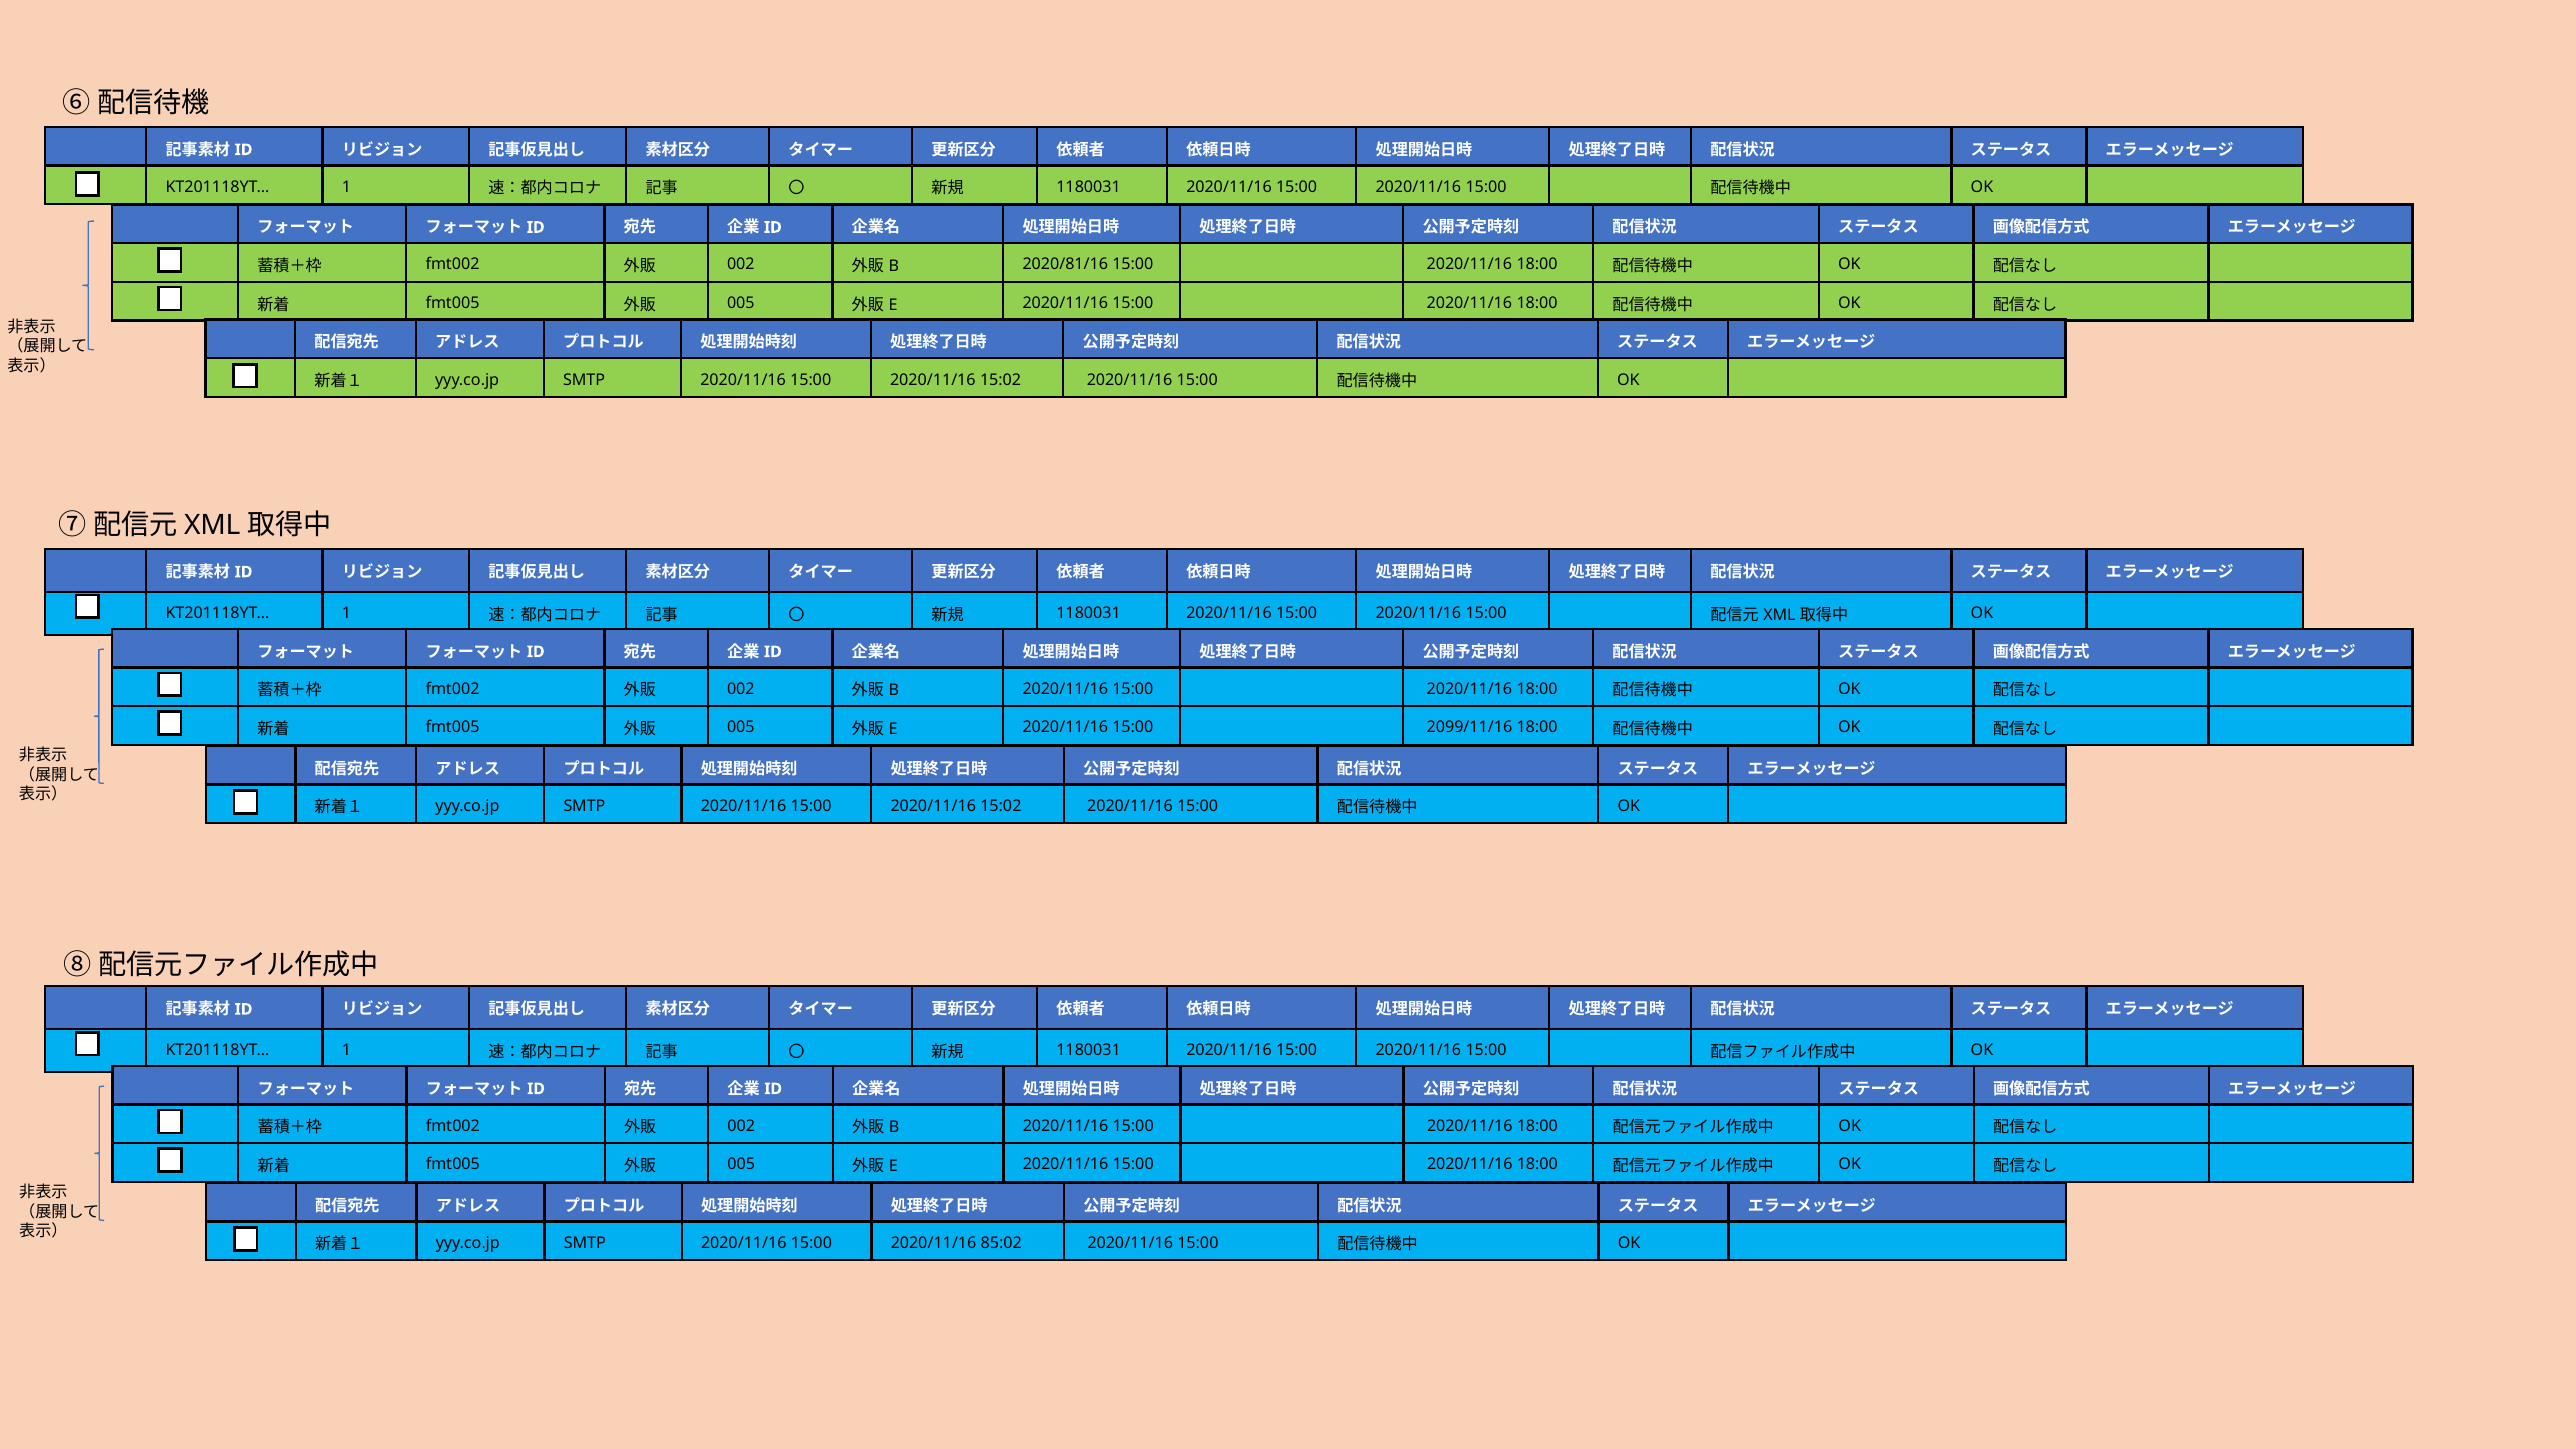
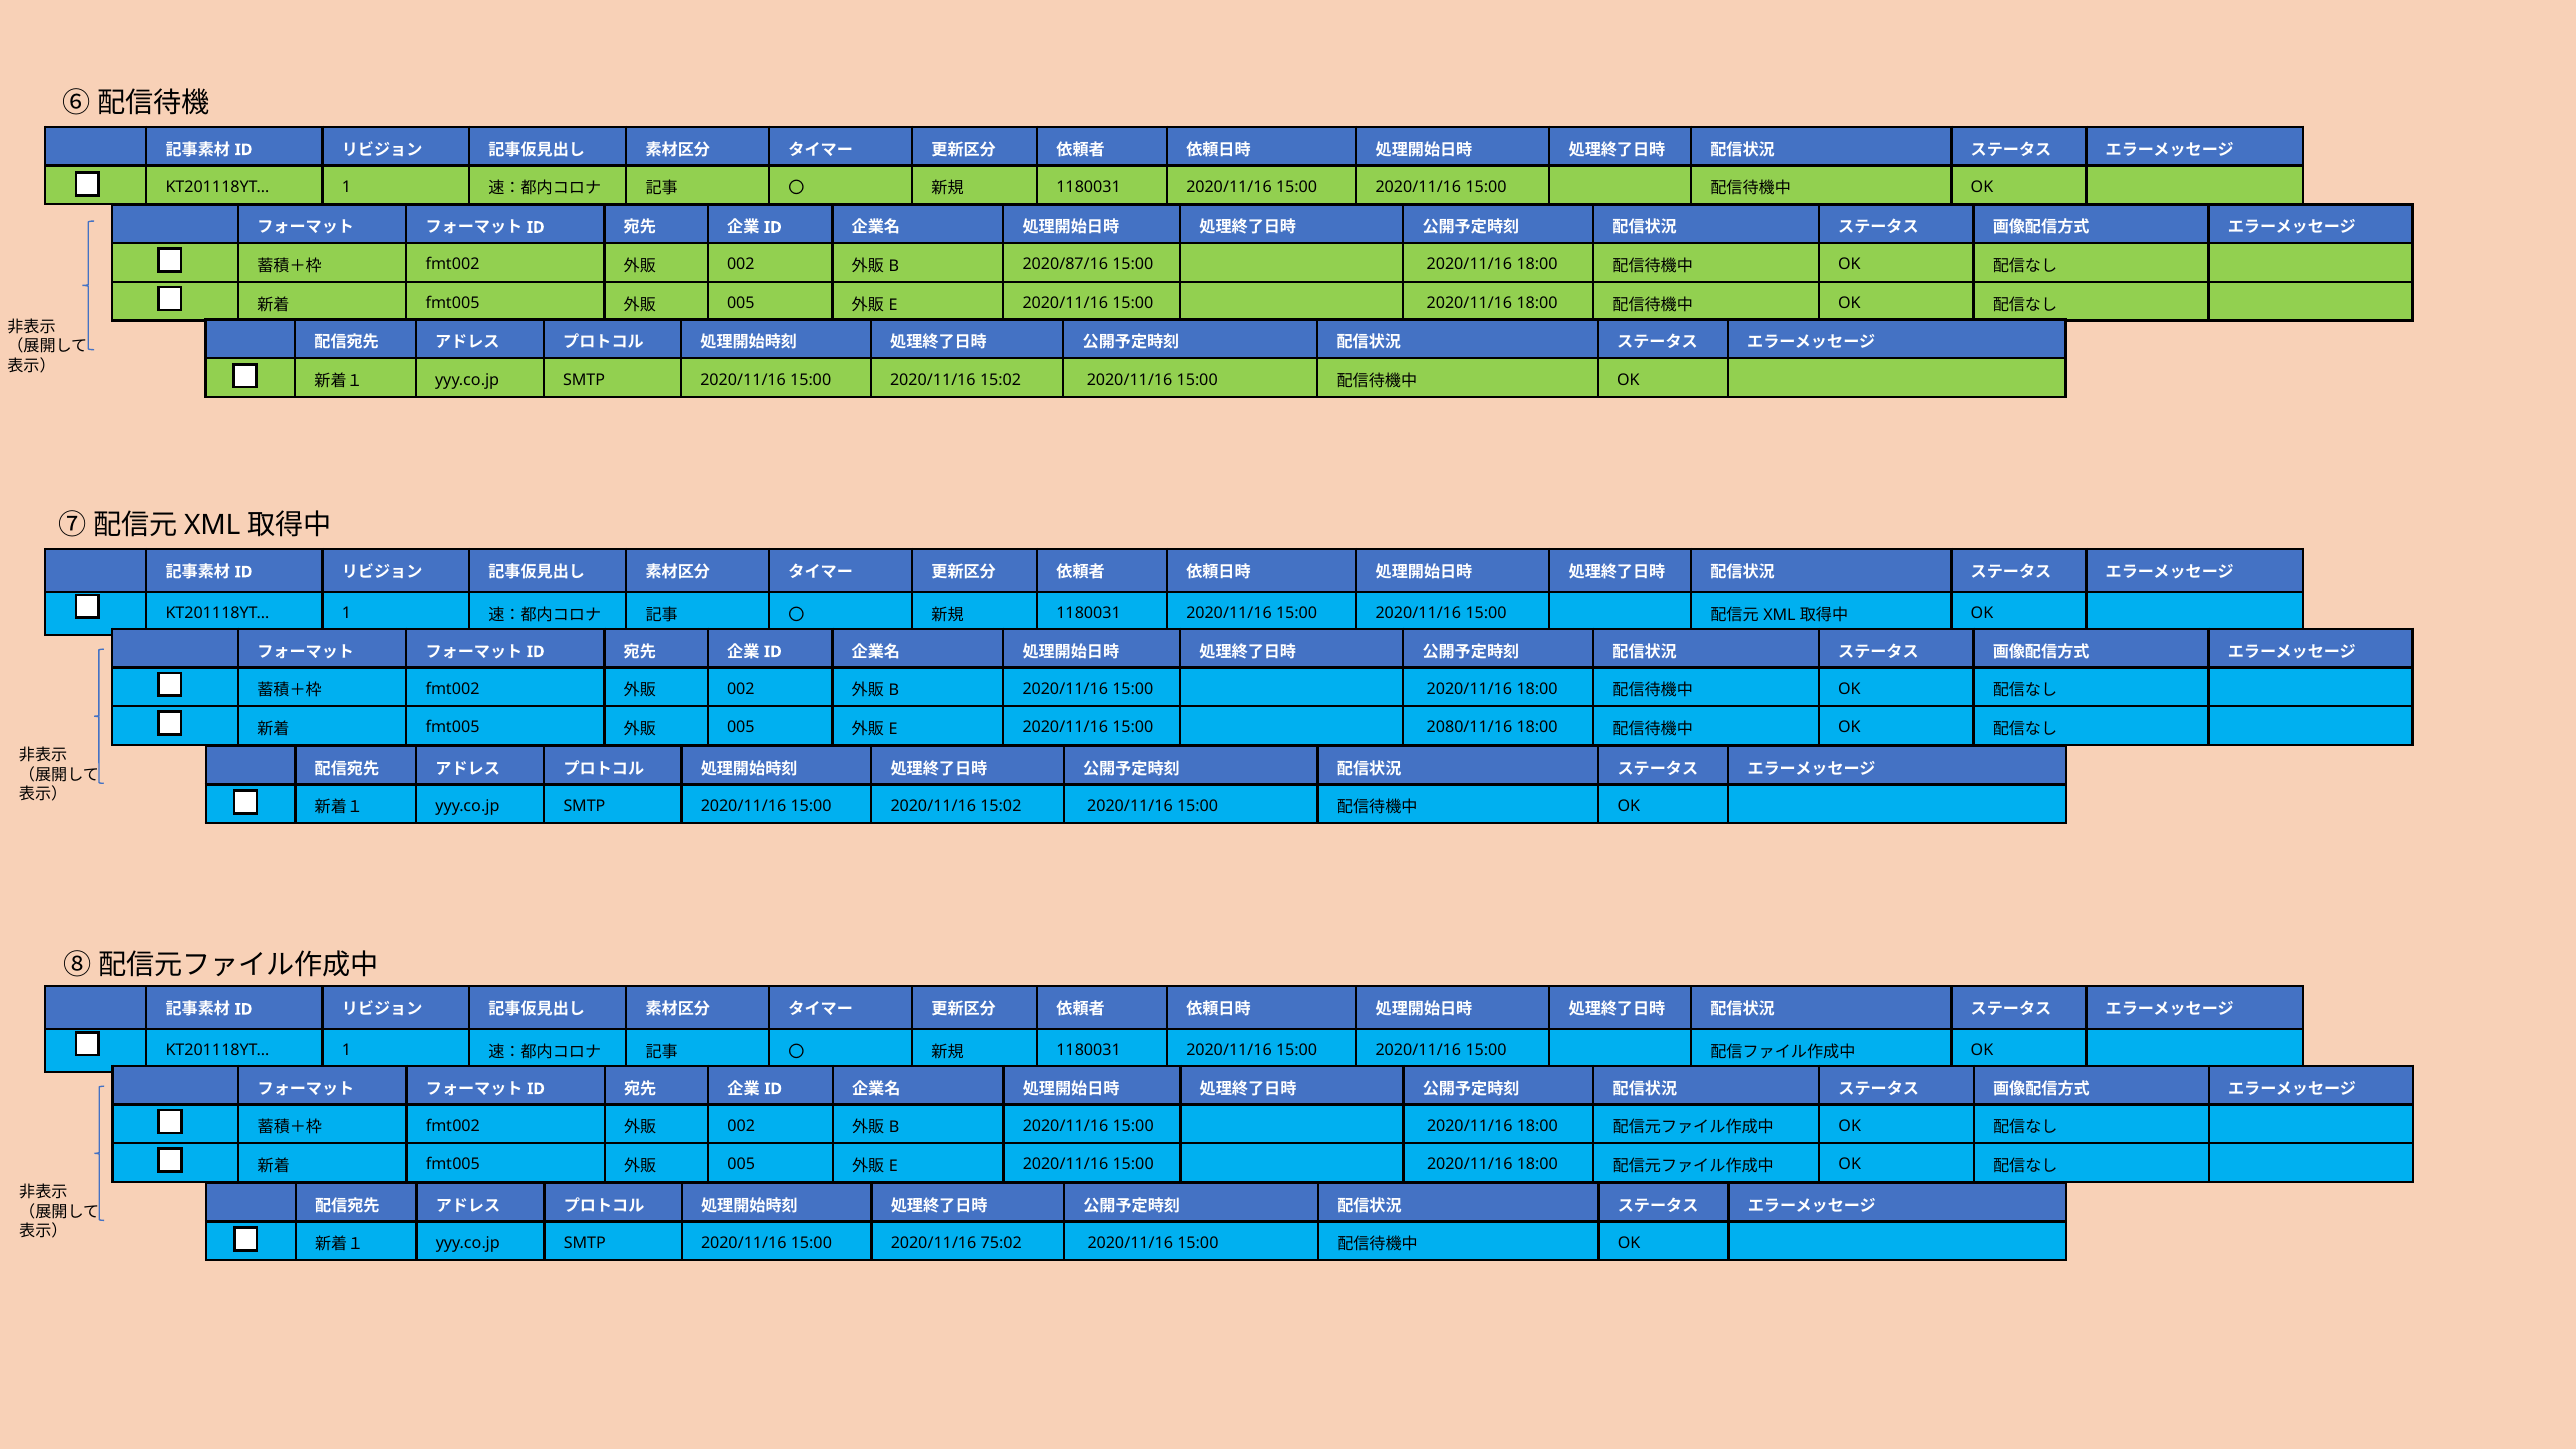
2020/81/16: 2020/81/16 -> 2020/87/16
2099/11/16: 2099/11/16 -> 2080/11/16
85:02: 85:02 -> 75:02
